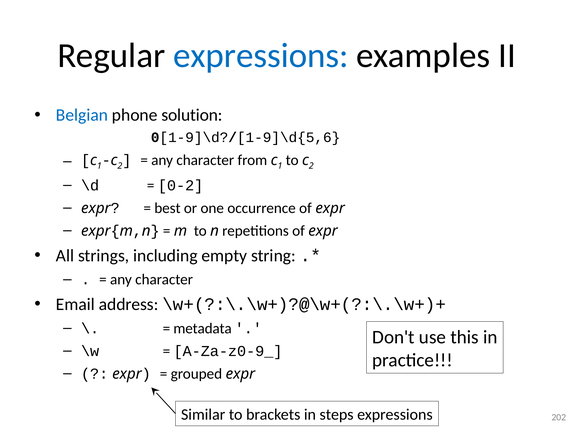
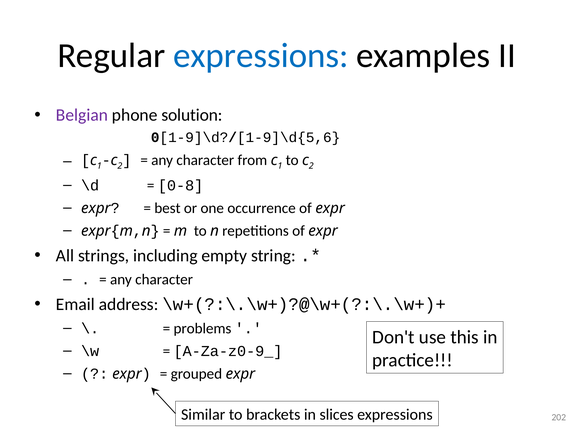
Belgian colour: blue -> purple
0-2: 0-2 -> 0-8
metadata: metadata -> problems
steps: steps -> slices
